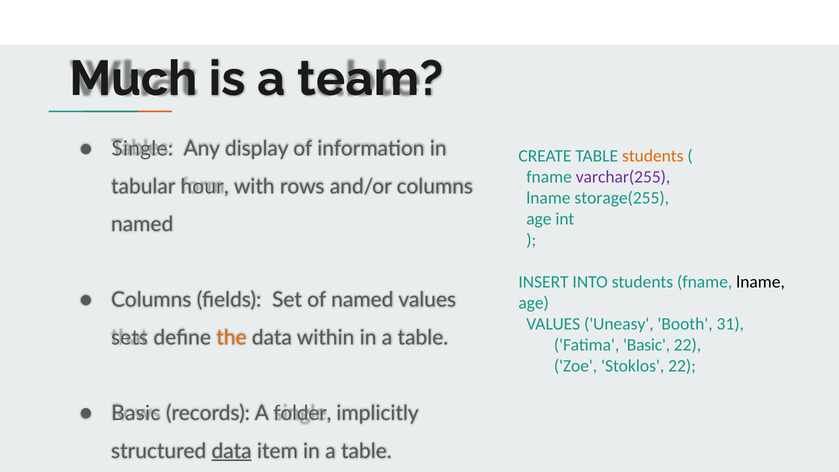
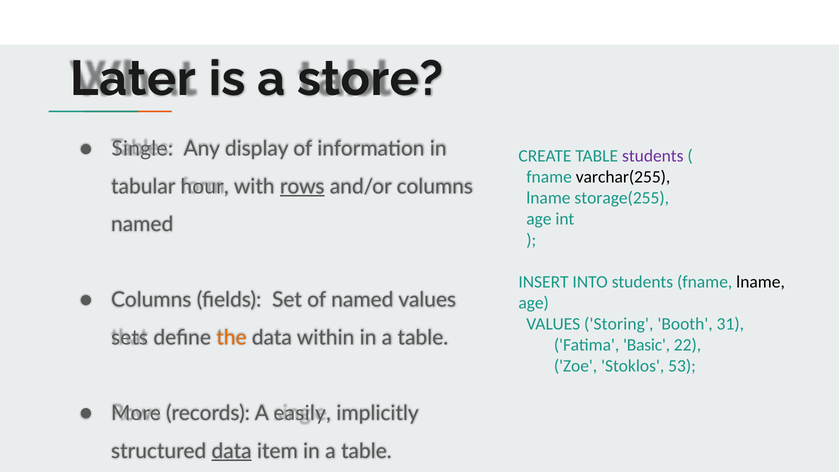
Much: Much -> Later
team: team -> store
students at (653, 156) colour: orange -> purple
varchar(255 colour: purple -> black
rows underline: none -> present
Uneasy: Uneasy -> Storing
Stoklos 22: 22 -> 53
Basic at (136, 413): Basic -> More
folder: folder -> easily
